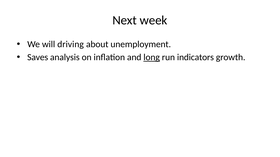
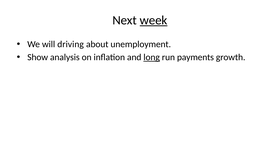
week underline: none -> present
Saves: Saves -> Show
indicators: indicators -> payments
